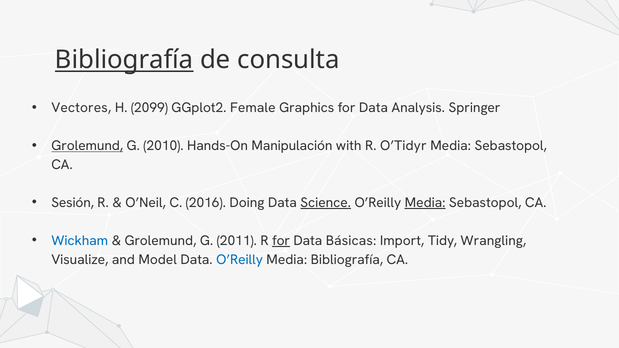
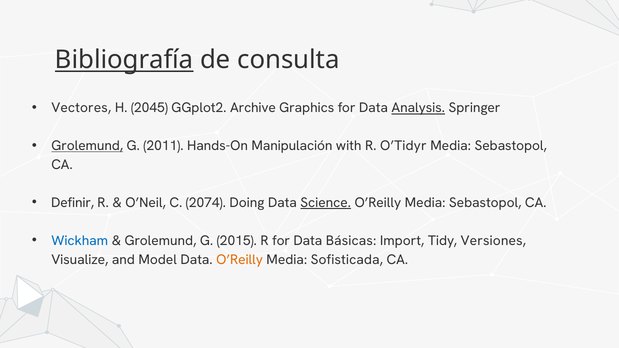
2099: 2099 -> 2045
Female: Female -> Archive
Analysis underline: none -> present
2010: 2010 -> 2011
Sesión: Sesión -> Definir
2016: 2016 -> 2074
Media at (425, 203) underline: present -> none
2011: 2011 -> 2015
for at (281, 241) underline: present -> none
Wrangling: Wrangling -> Versiones
O’Reilly at (240, 260) colour: blue -> orange
Media Bibliografía: Bibliografía -> Sofisticada
